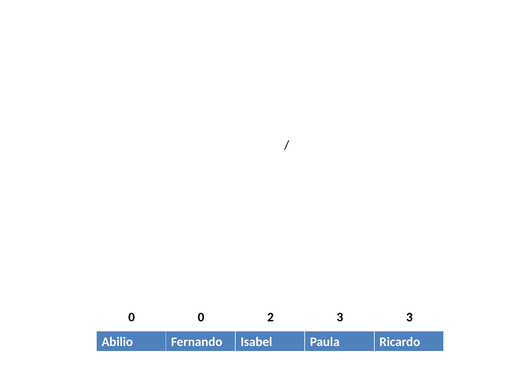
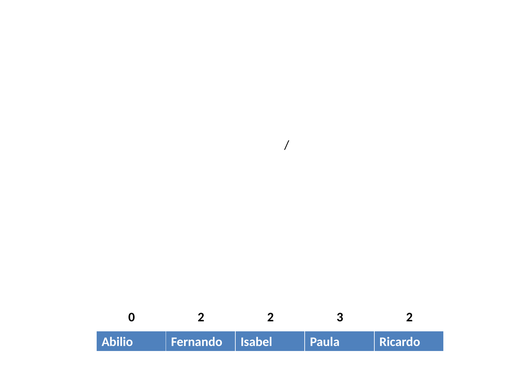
0 0: 0 -> 2
3 3: 3 -> 2
